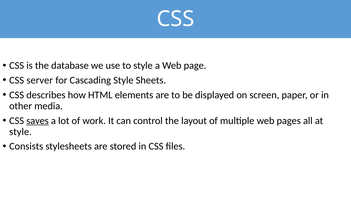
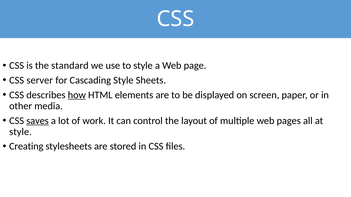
database: database -> standard
how underline: none -> present
Consists: Consists -> Creating
